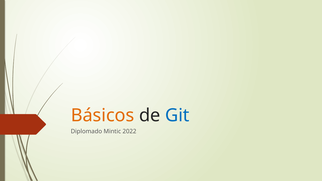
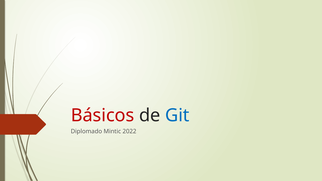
Básicos colour: orange -> red
